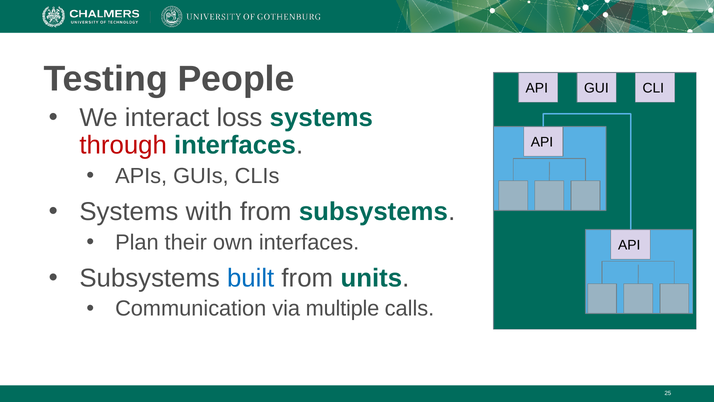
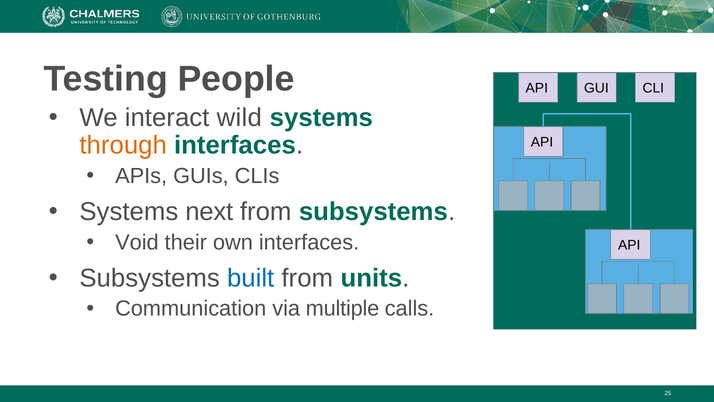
loss: loss -> wild
through colour: red -> orange
with: with -> next
Plan: Plan -> Void
